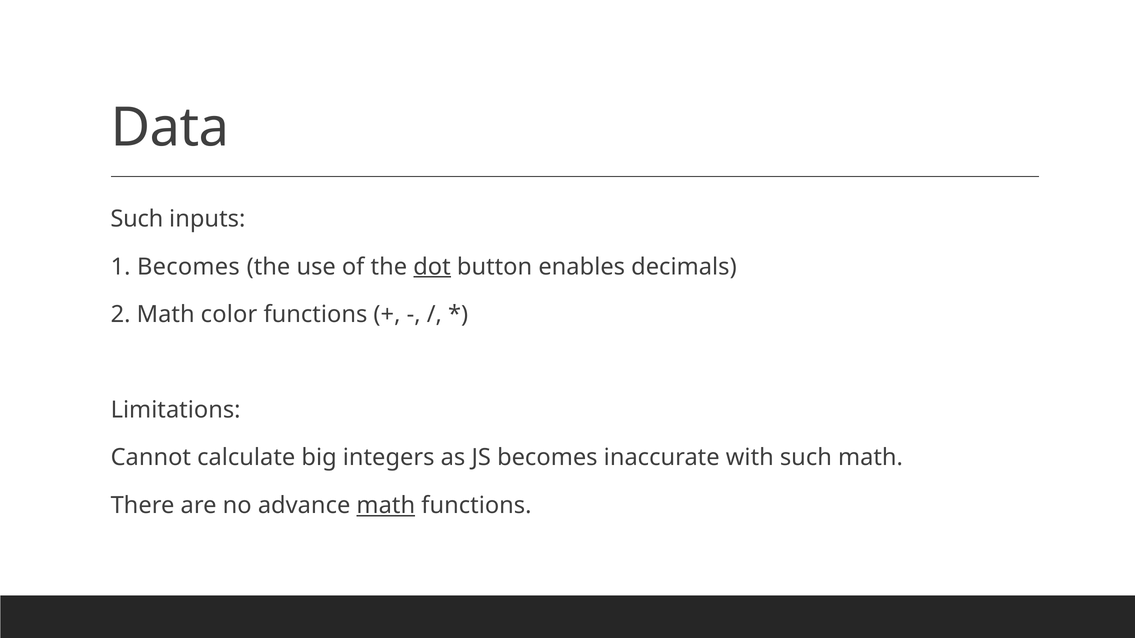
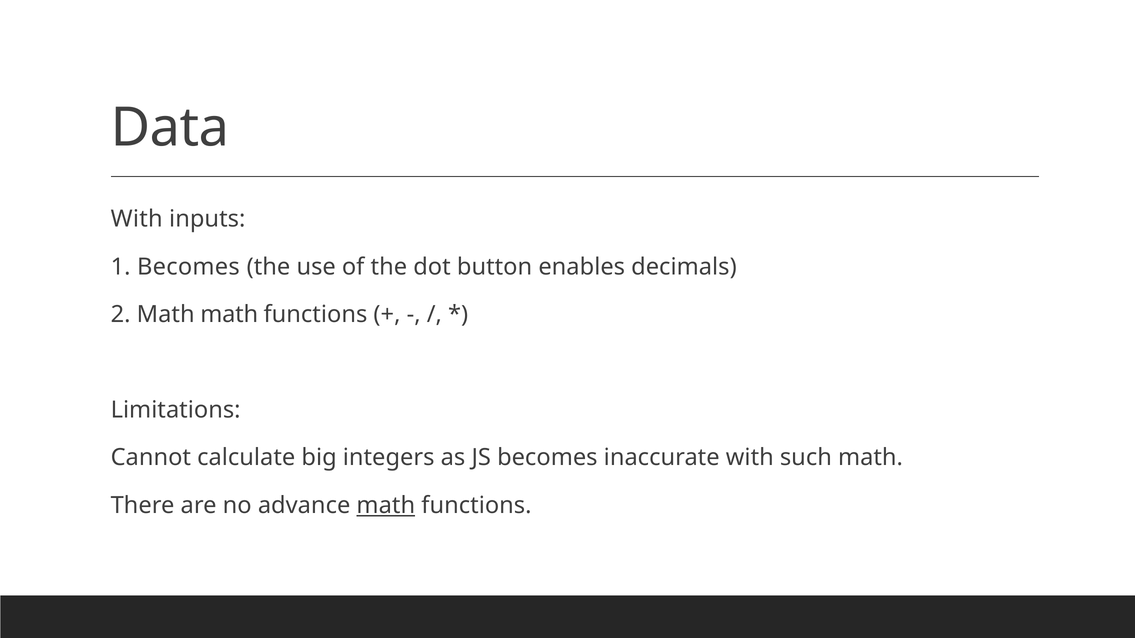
Such at (137, 219): Such -> With
dot underline: present -> none
Math color: color -> math
